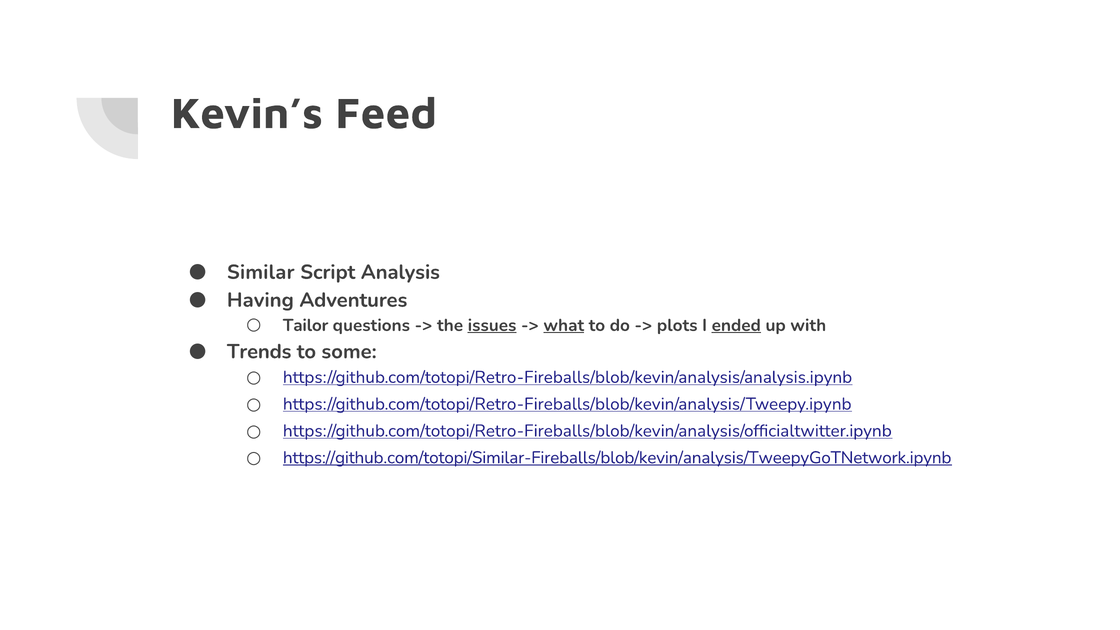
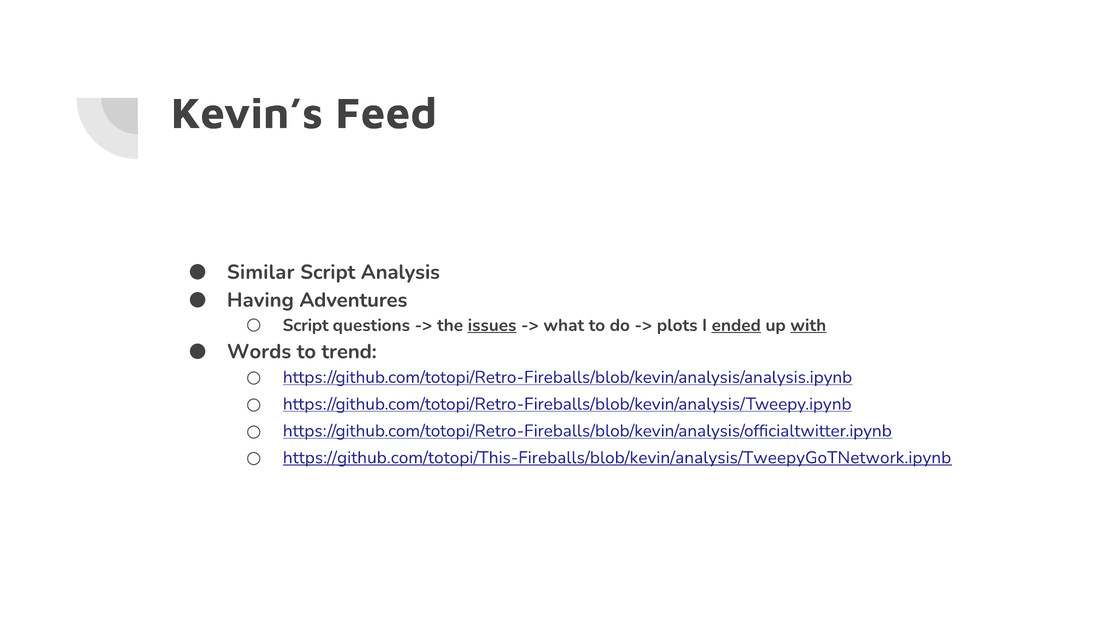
Tailor at (306, 325): Tailor -> Script
what underline: present -> none
with underline: none -> present
Trends: Trends -> Words
some: some -> trend
https://github.com/totopi/Similar-Fireballs/blob/kevin/analysis/TweepyGoTNetwork.ipynb: https://github.com/totopi/Similar-Fireballs/blob/kevin/analysis/TweepyGoTNetwork.ipynb -> https://github.com/totopi/This-Fireballs/blob/kevin/analysis/TweepyGoTNetwork.ipynb
